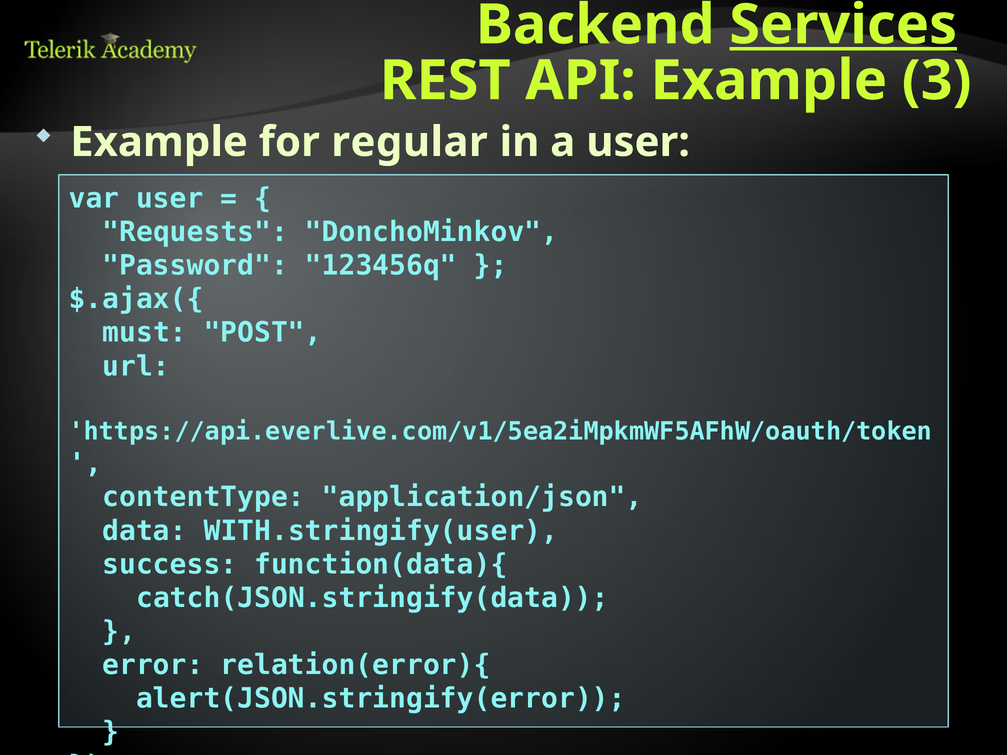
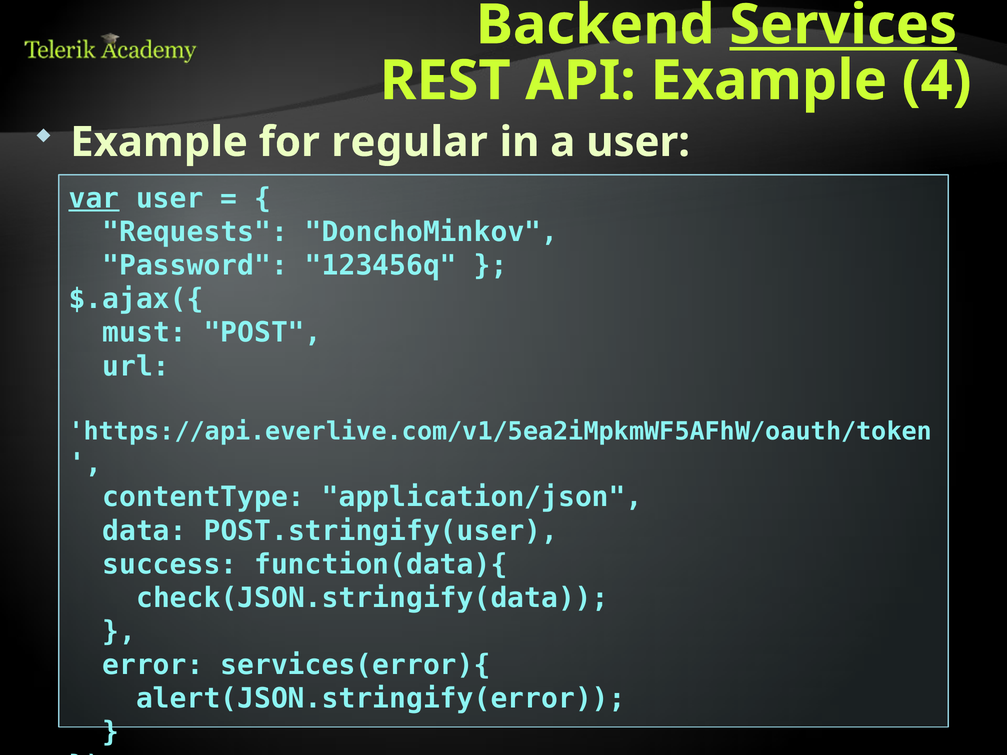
3: 3 -> 4
var underline: none -> present
WITH.stringify(user: WITH.stringify(user -> POST.stringify(user
catch(JSON.stringify(data: catch(JSON.stringify(data -> check(JSON.stringify(data
relation(error){: relation(error){ -> services(error){
